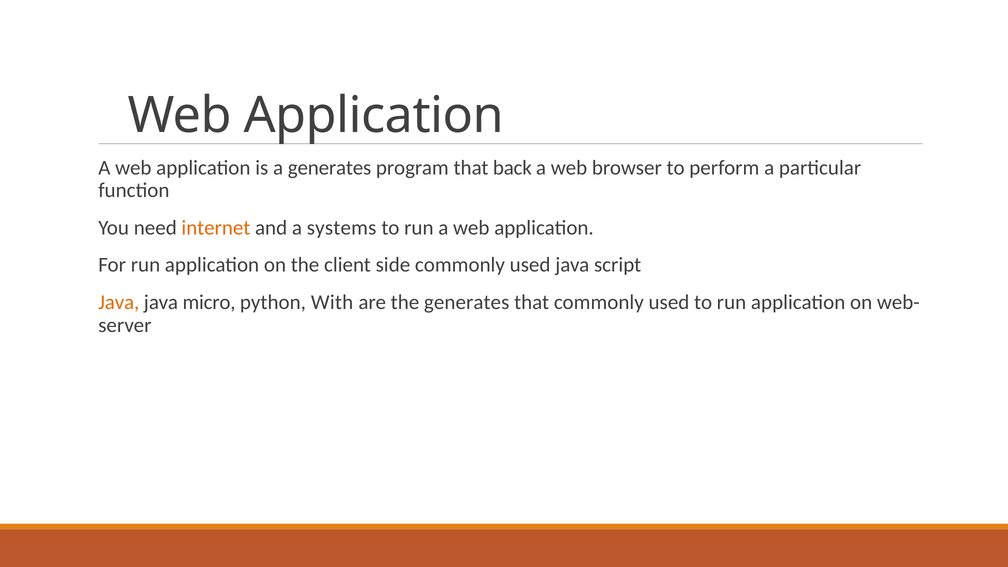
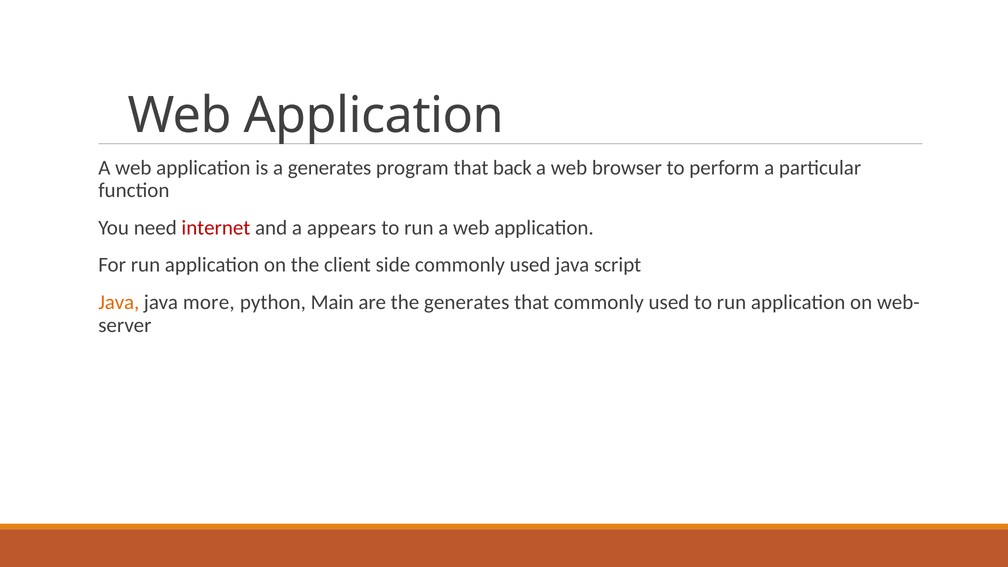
internet colour: orange -> red
systems: systems -> appears
micro: micro -> more
With: With -> Main
